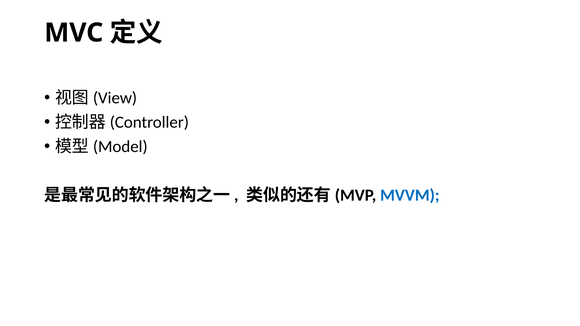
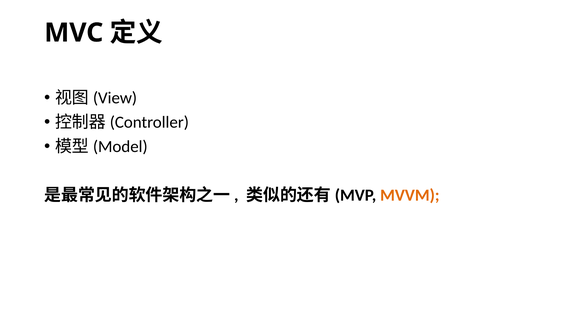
MVVM colour: blue -> orange
